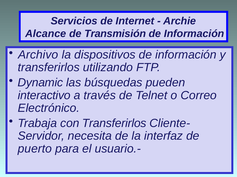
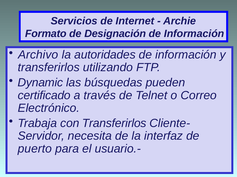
Alcance: Alcance -> Formato
Transmisión: Transmisión -> Designación
dispositivos: dispositivos -> autoridades
interactivo: interactivo -> certificado
